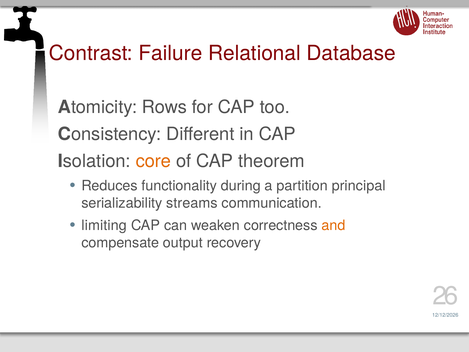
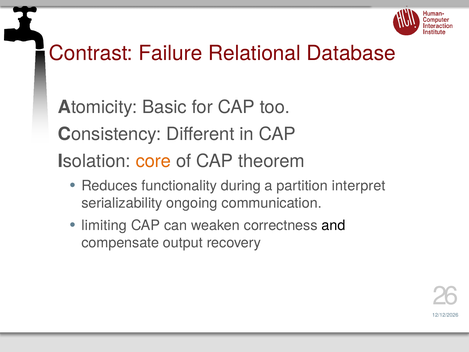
Rows: Rows -> Basic
principal: principal -> interpret
streams: streams -> ongoing
and colour: orange -> black
